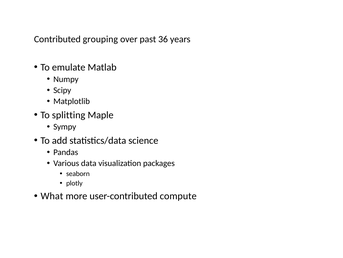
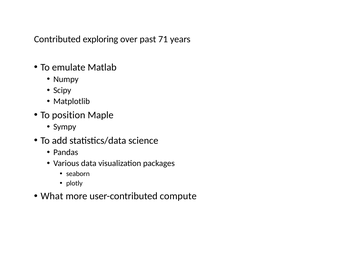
grouping: grouping -> exploring
36: 36 -> 71
splitting: splitting -> position
